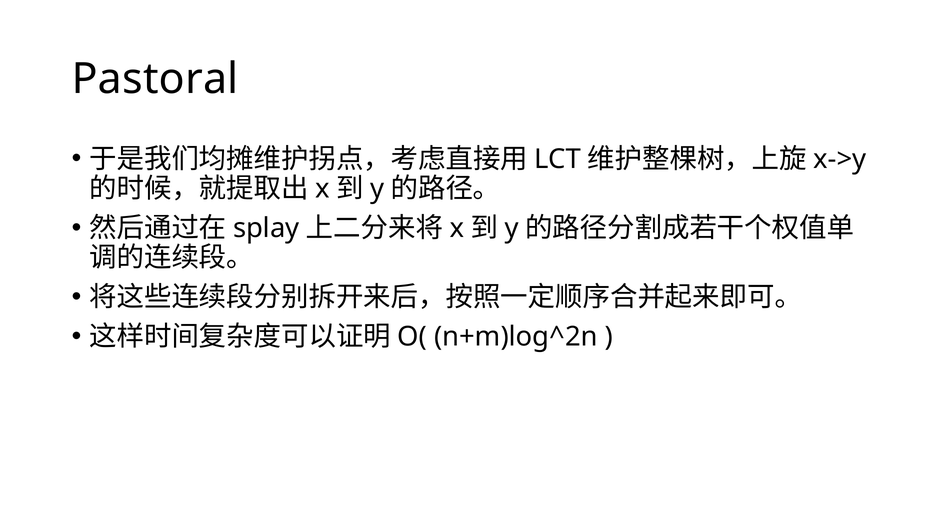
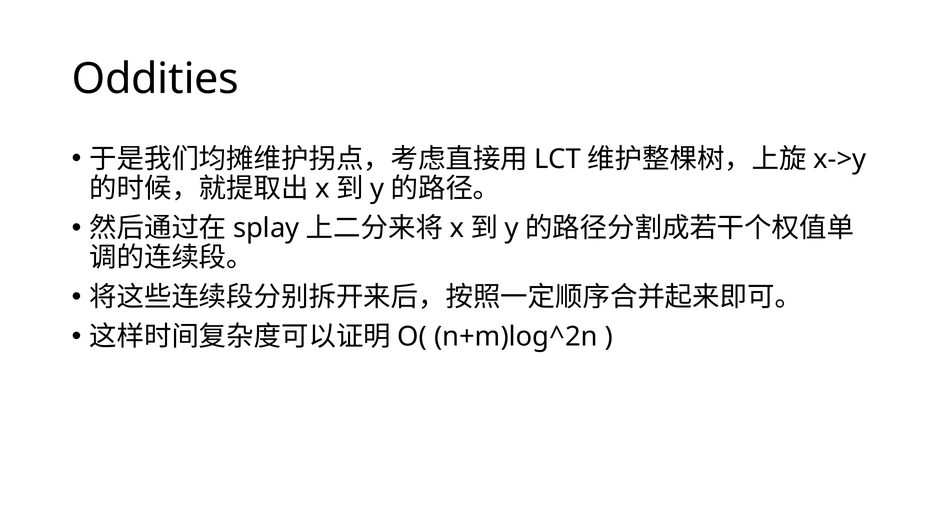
Pastoral: Pastoral -> Oddities
